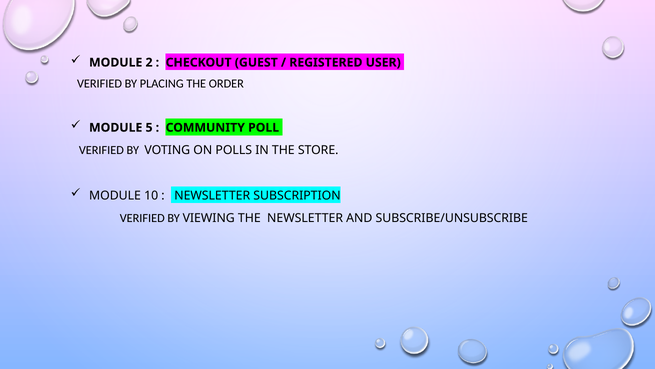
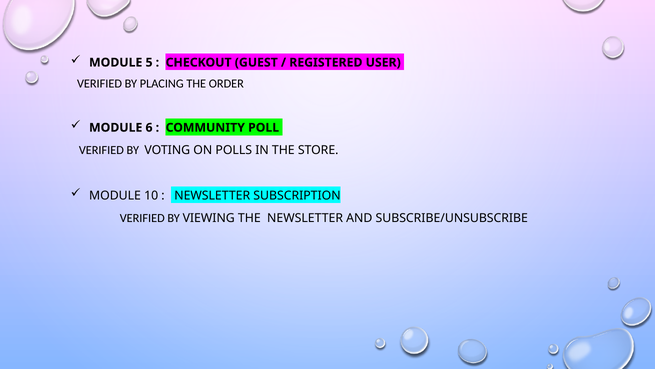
2: 2 -> 5
5: 5 -> 6
